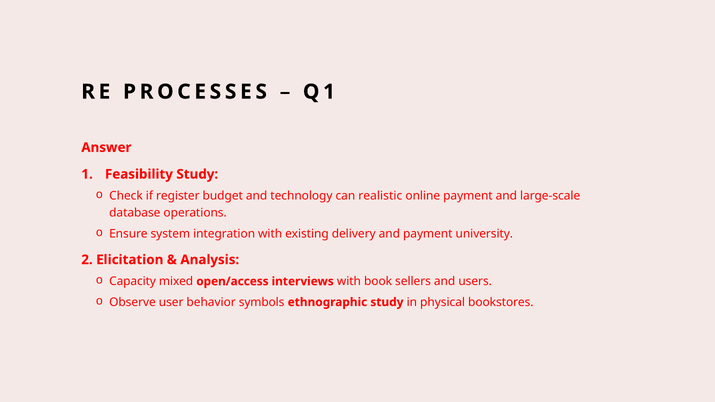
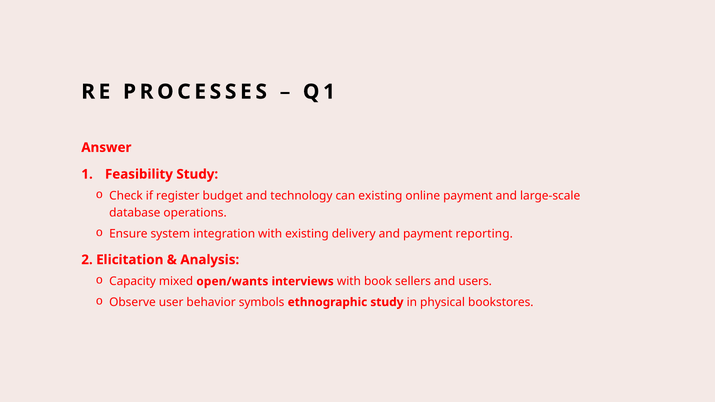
can realistic: realistic -> existing
university: university -> reporting
open/access: open/access -> open/wants
